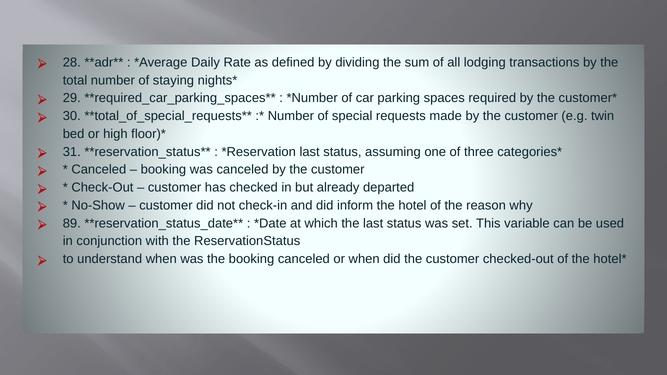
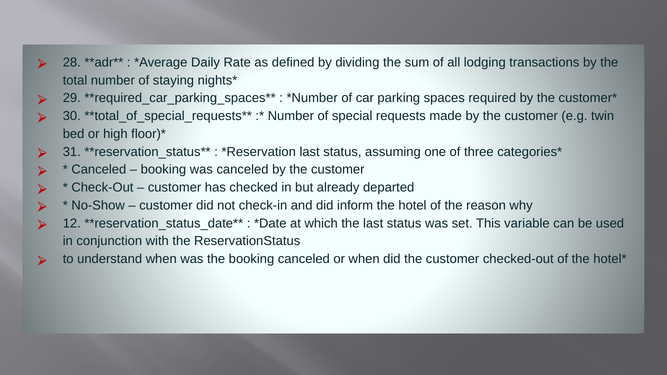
89: 89 -> 12
